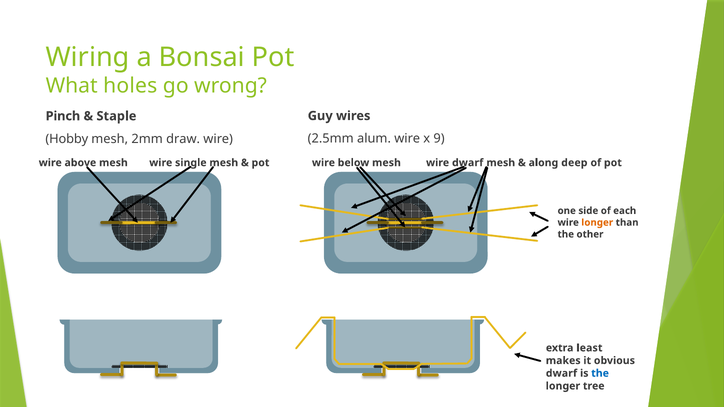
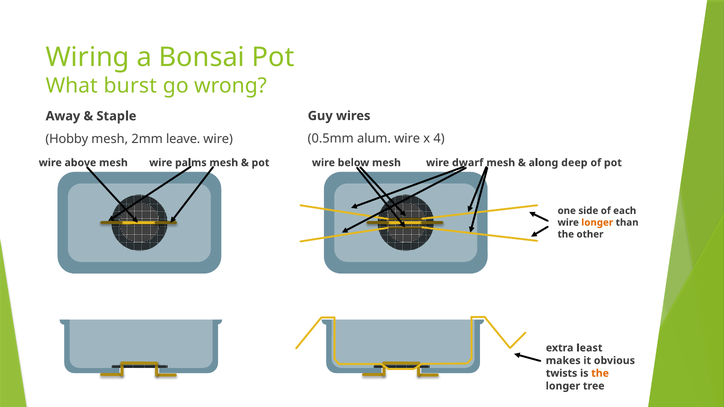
holes: holes -> burst
Pinch: Pinch -> Away
2.5mm: 2.5mm -> 0.5mm
9: 9 -> 4
draw: draw -> leave
single: single -> palms
dwarf at (561, 373): dwarf -> twists
the at (600, 373) colour: blue -> orange
